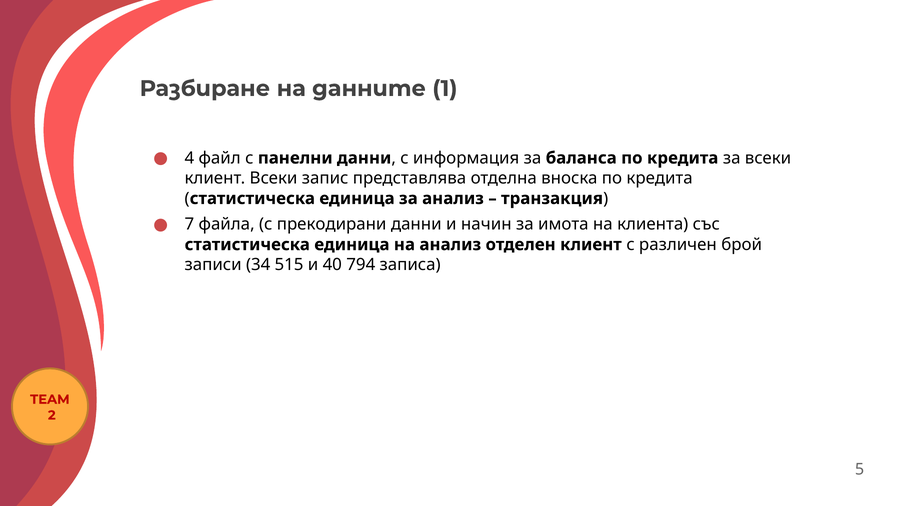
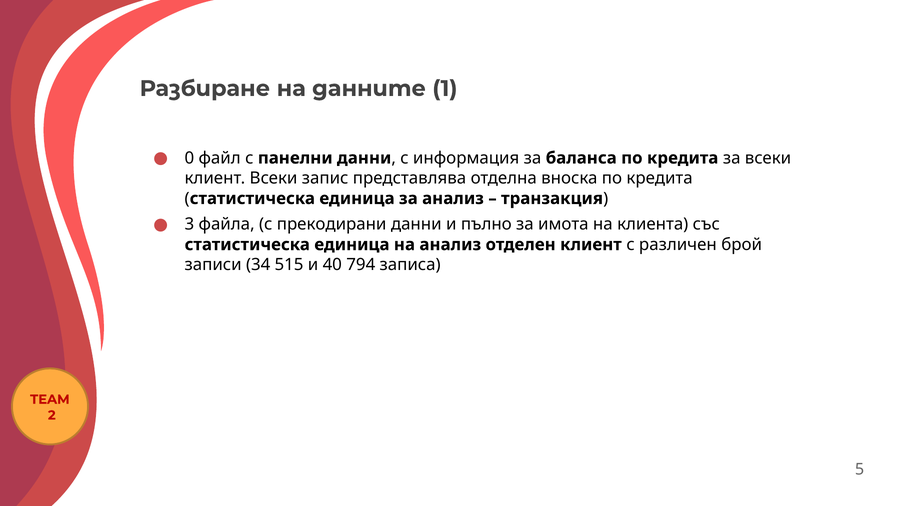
4: 4 -> 0
7: 7 -> 3
начин: начин -> пълно
